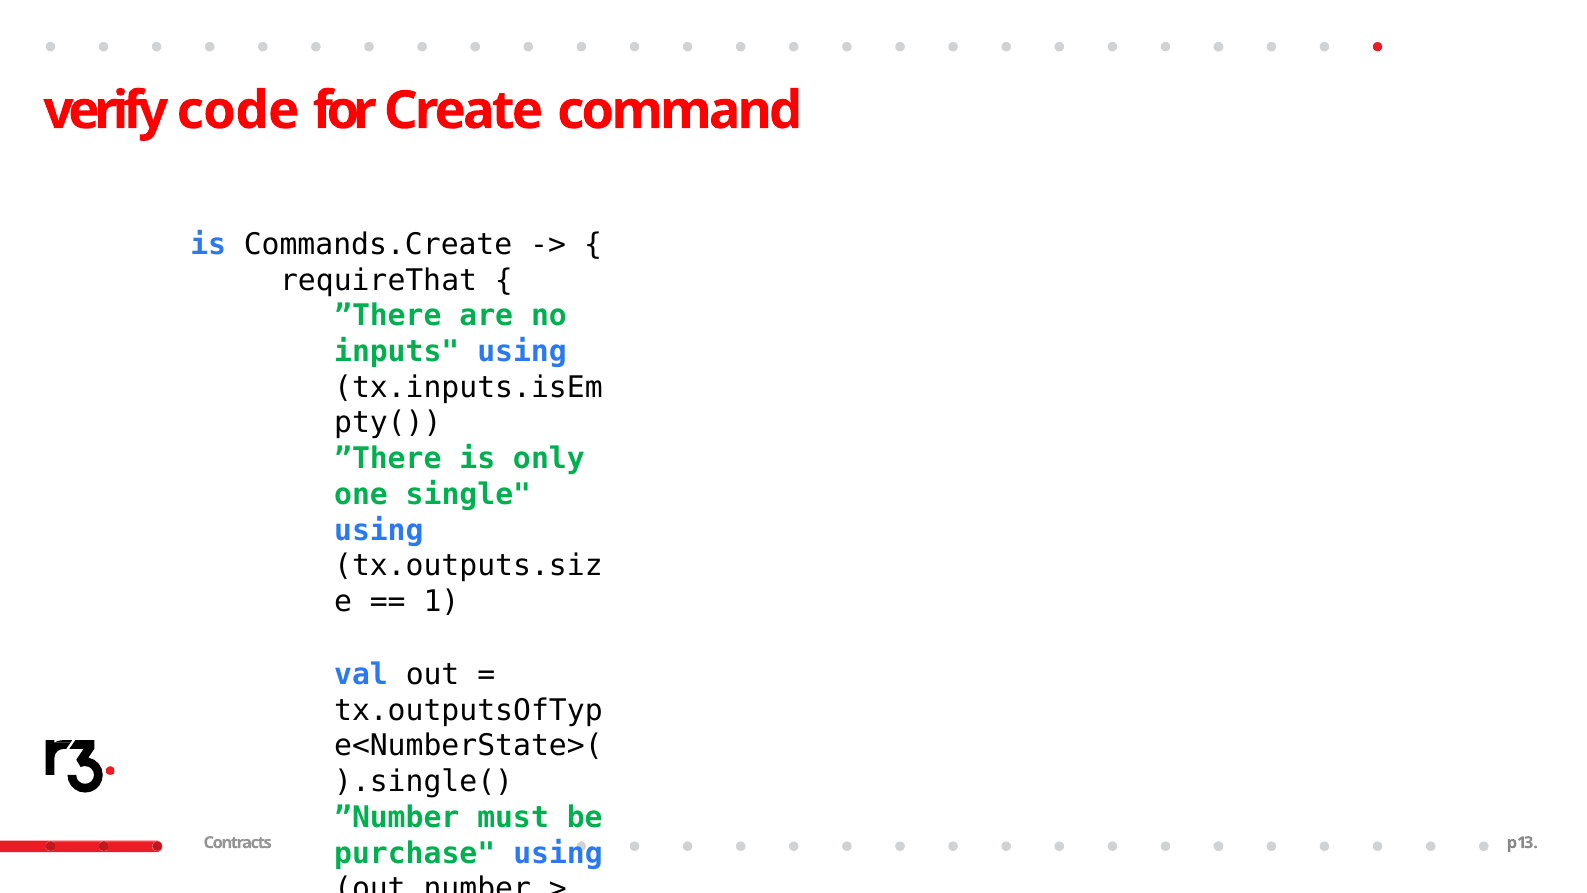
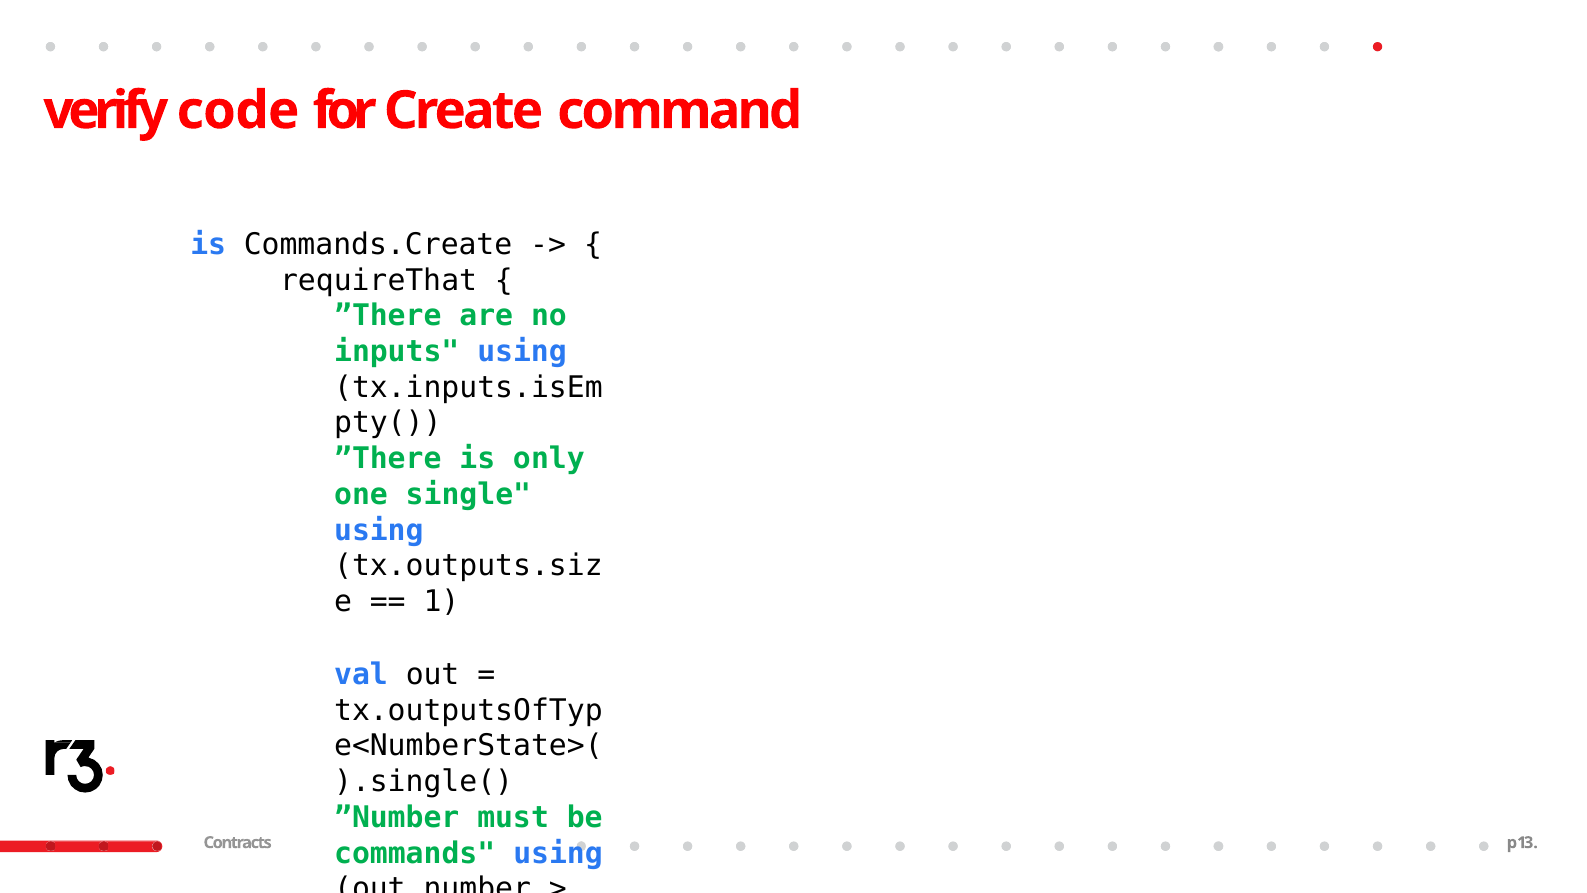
purchase: purchase -> commands
